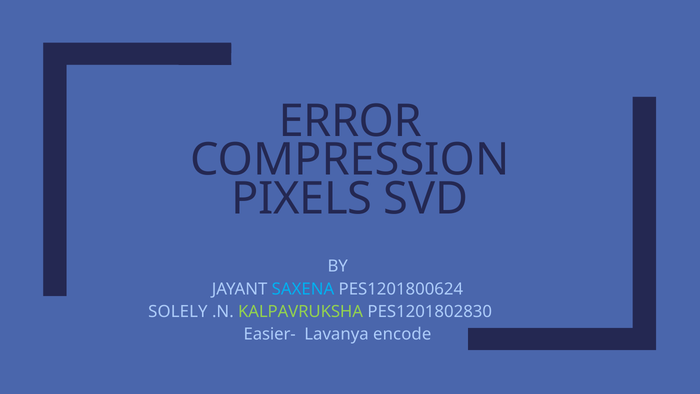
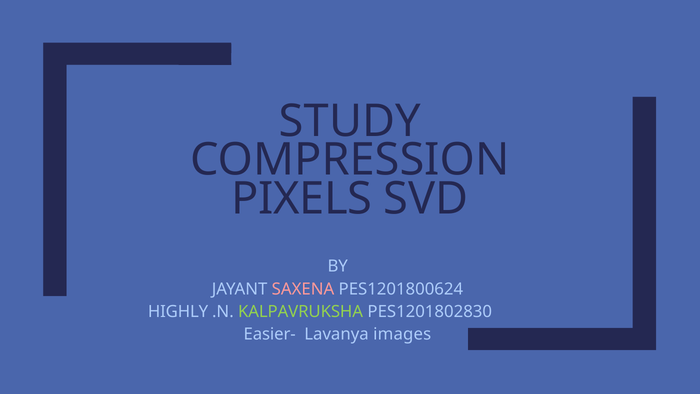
ERROR: ERROR -> STUDY
SAXENA colour: light blue -> pink
SOLELY: SOLELY -> HIGHLY
encode: encode -> images
